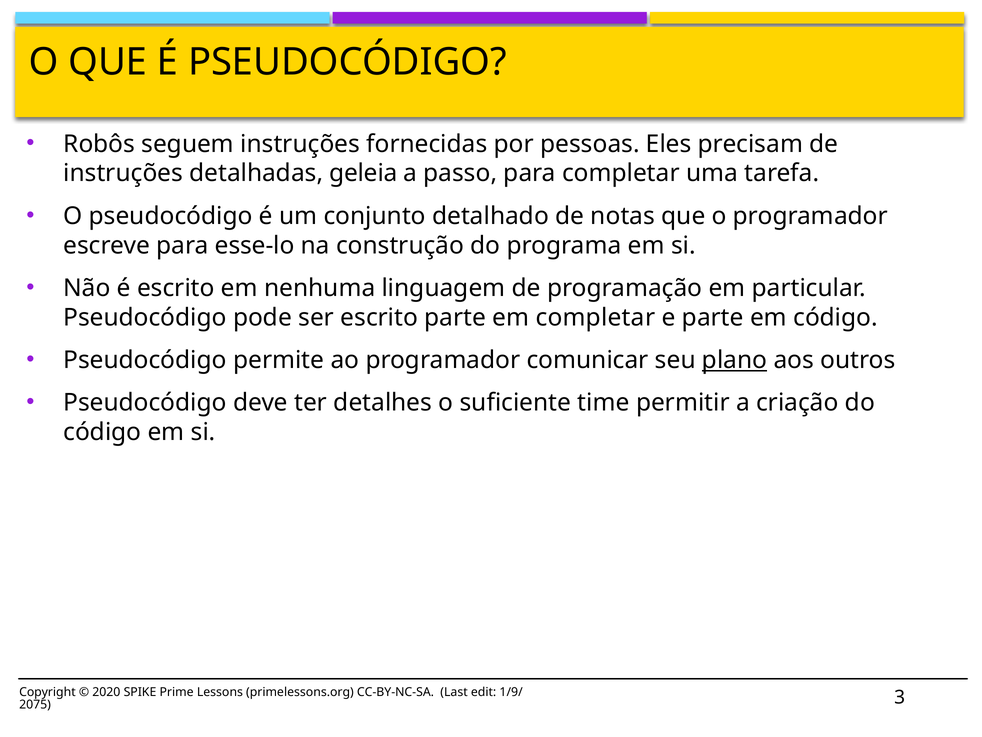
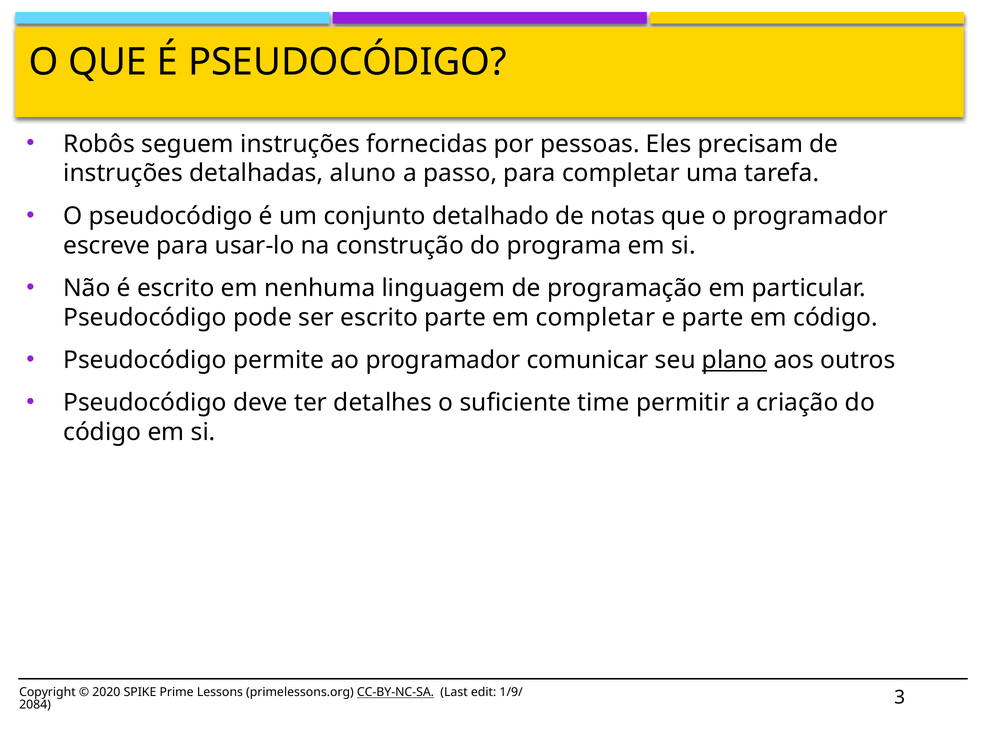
geleia: geleia -> aluno
esse-lo: esse-lo -> usar-lo
CC-BY-NC-SA underline: none -> present
2075: 2075 -> 2084
